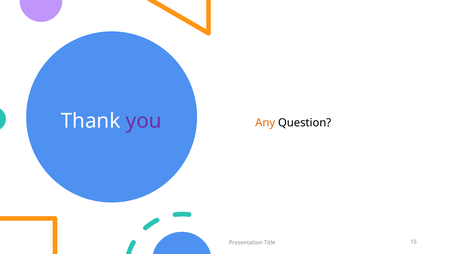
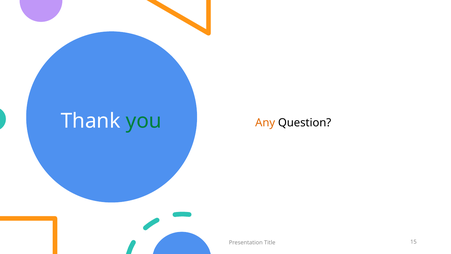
you colour: purple -> green
